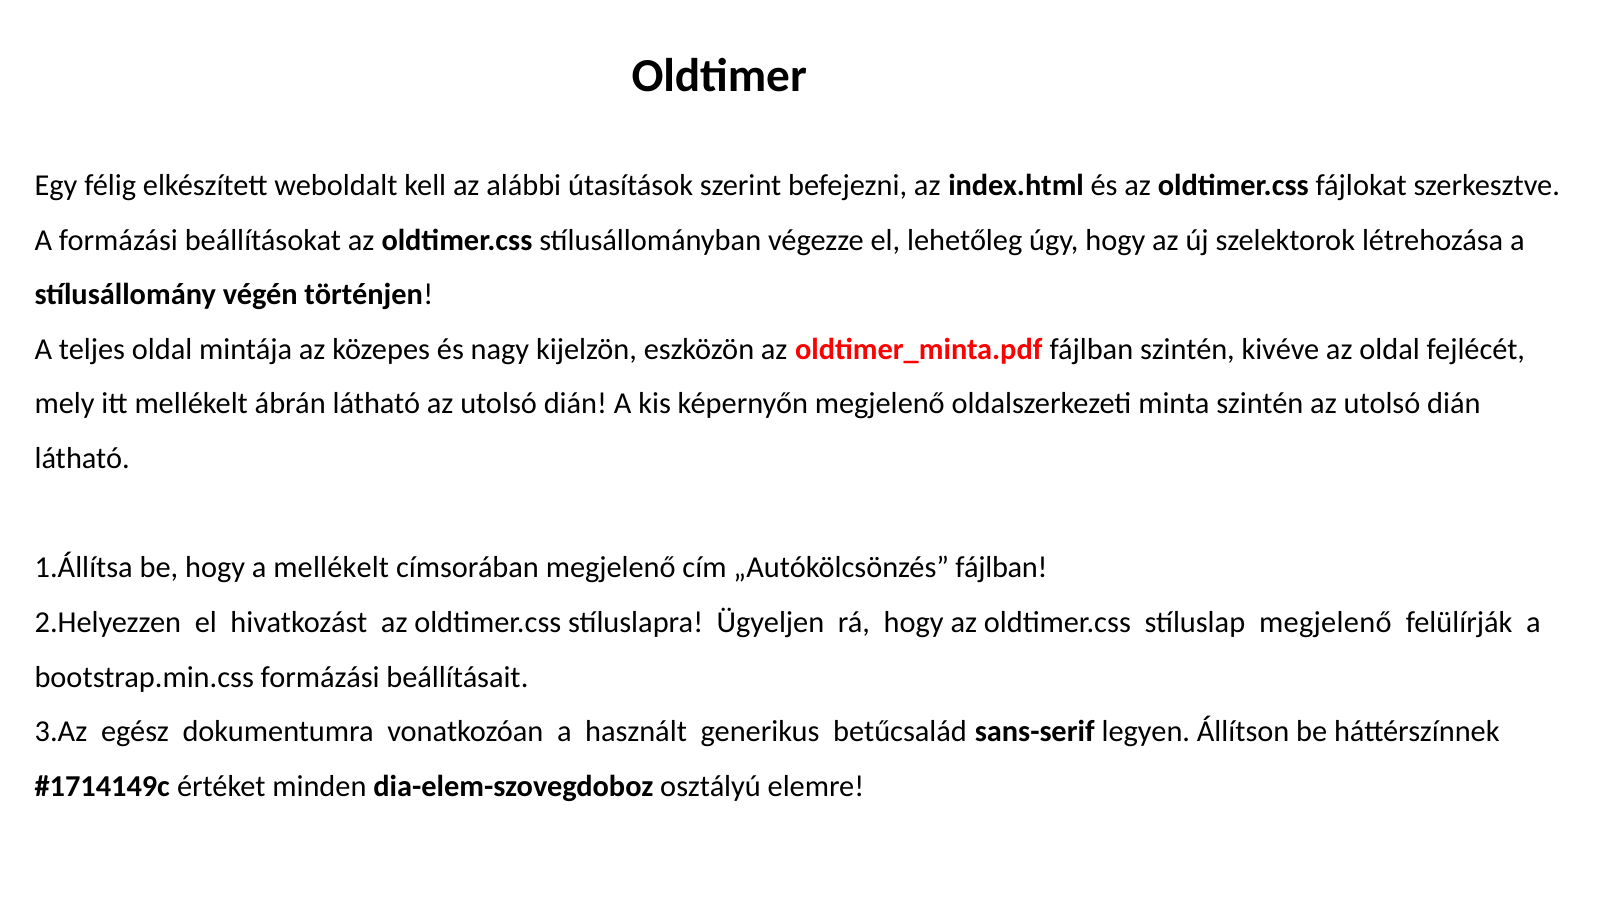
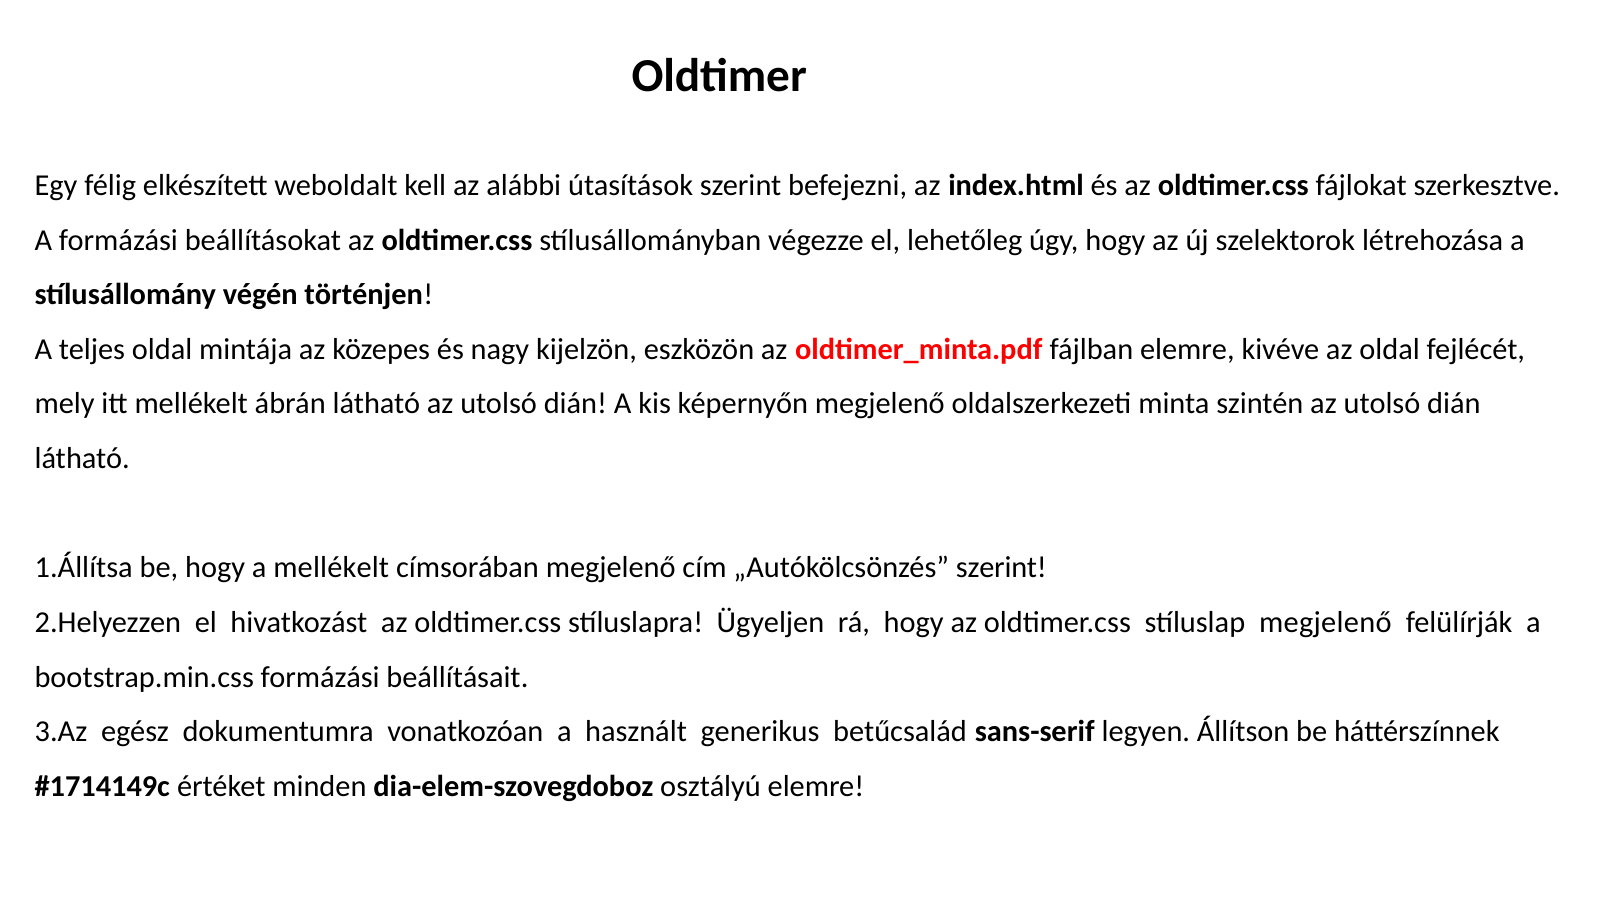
fájlban szintén: szintén -> elemre
„Autókölcsönzés fájlban: fájlban -> szerint
